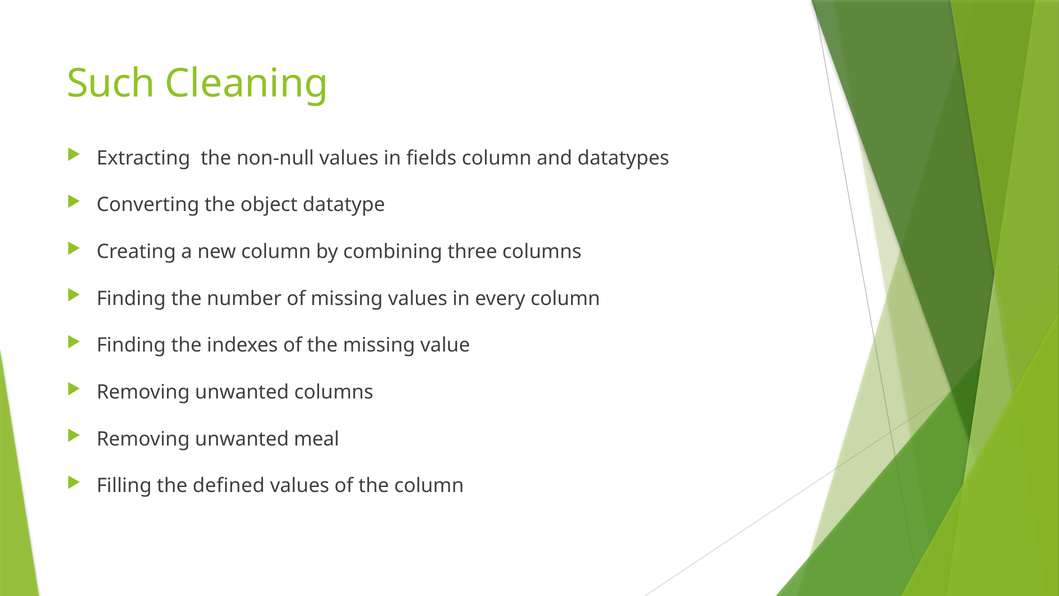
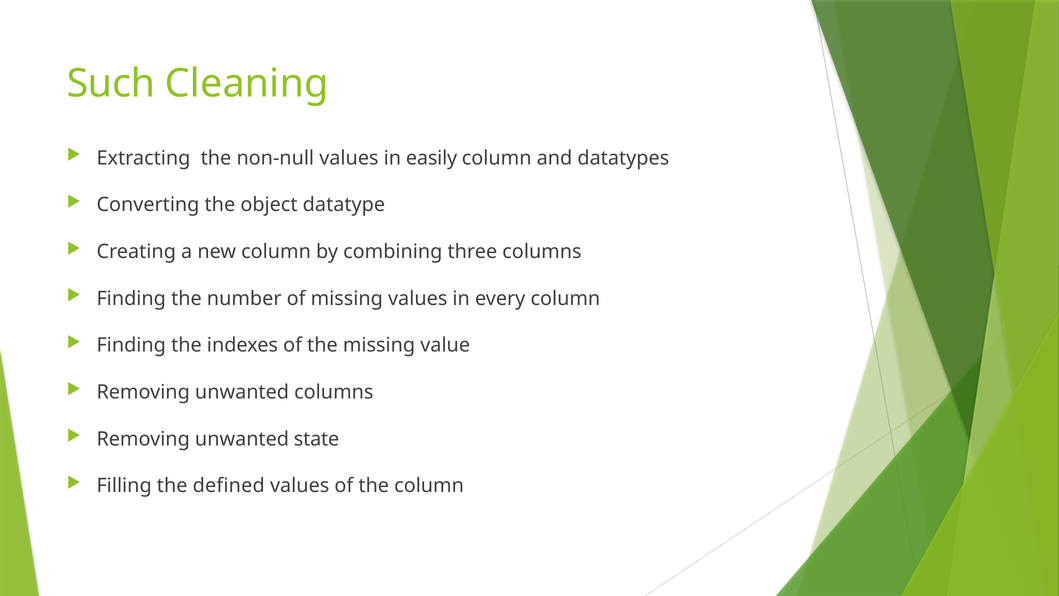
fields: fields -> easily
meal: meal -> state
